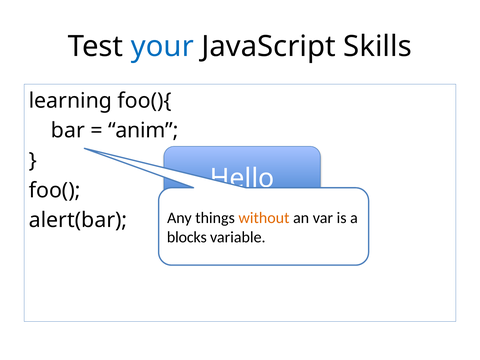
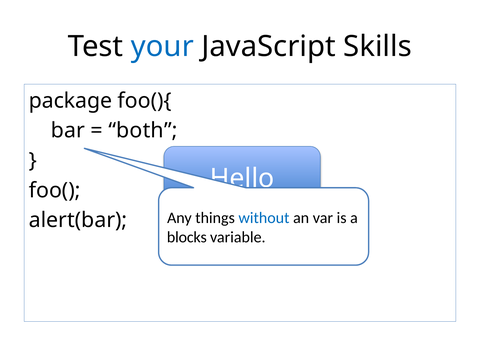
learning: learning -> package
anim: anim -> both
without colour: orange -> blue
